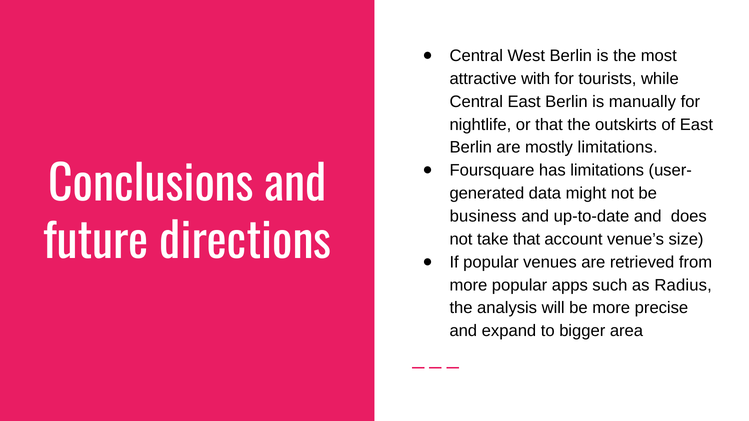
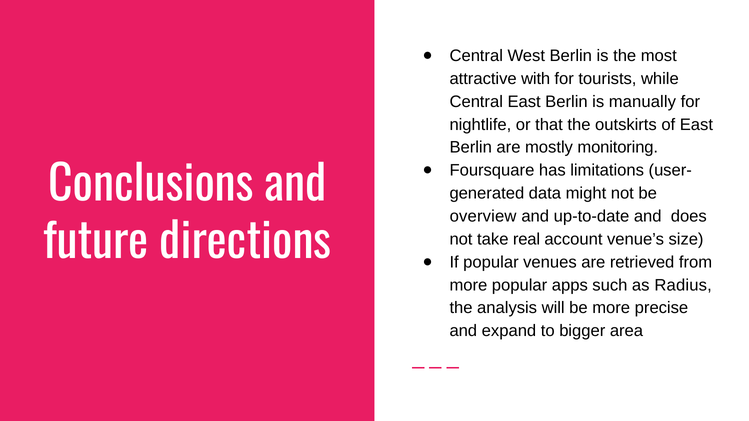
mostly limitations: limitations -> monitoring
business: business -> overview
take that: that -> real
